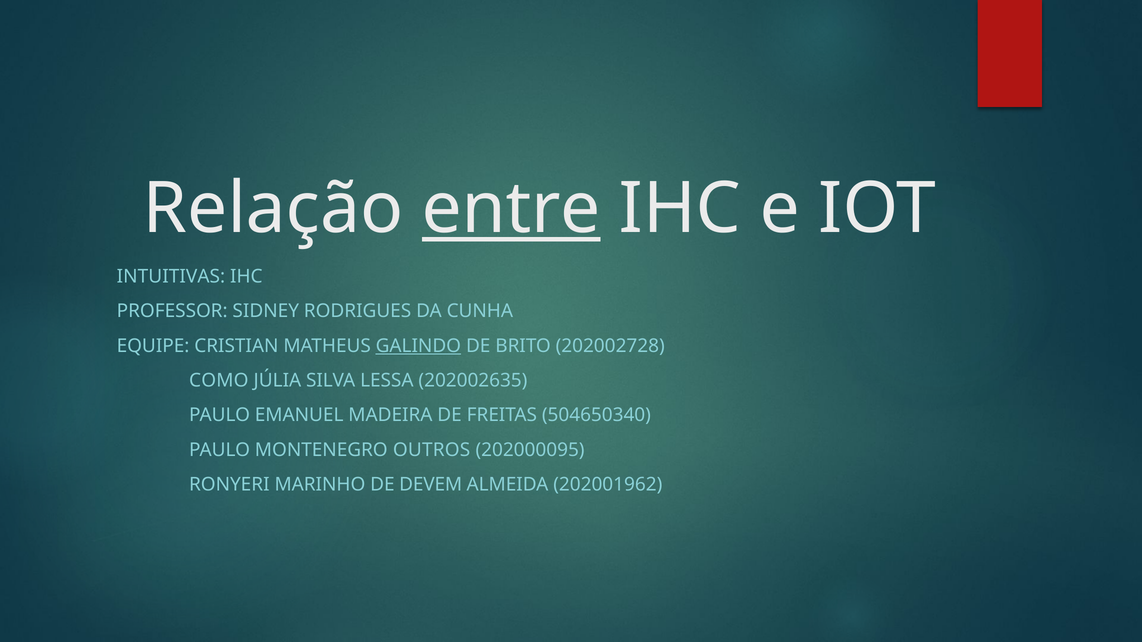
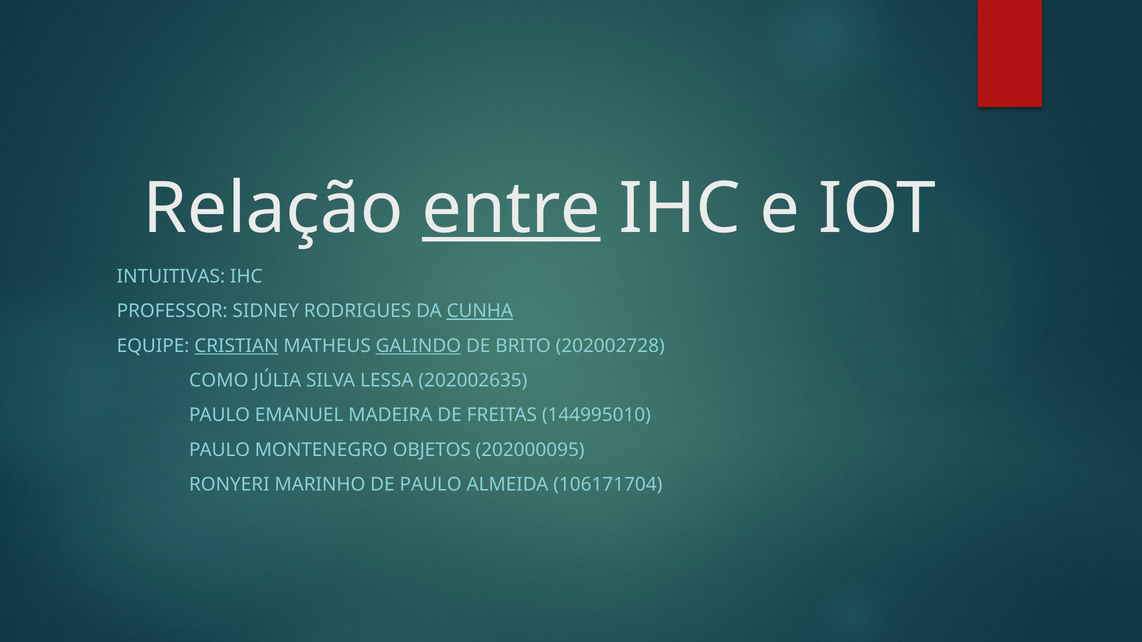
CUNHA underline: none -> present
CRISTIAN underline: none -> present
504650340: 504650340 -> 144995010
OUTROS: OUTROS -> OBJETOS
DE DEVEM: DEVEM -> PAULO
202001962: 202001962 -> 106171704
